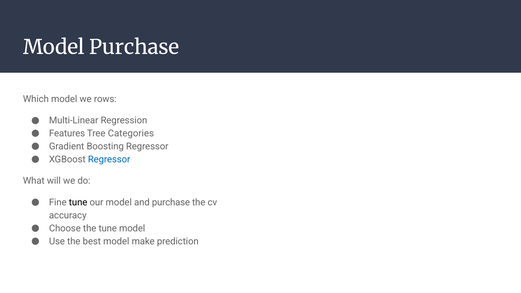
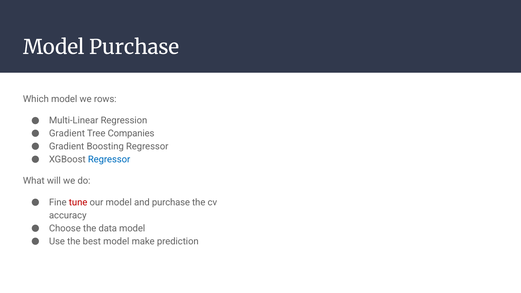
Features at (67, 133): Features -> Gradient
Categories: Categories -> Companies
tune at (78, 203) colour: black -> red
the tune: tune -> data
